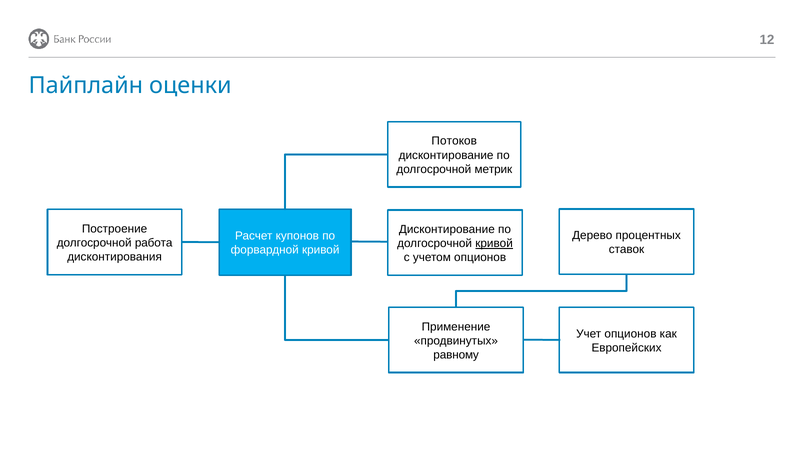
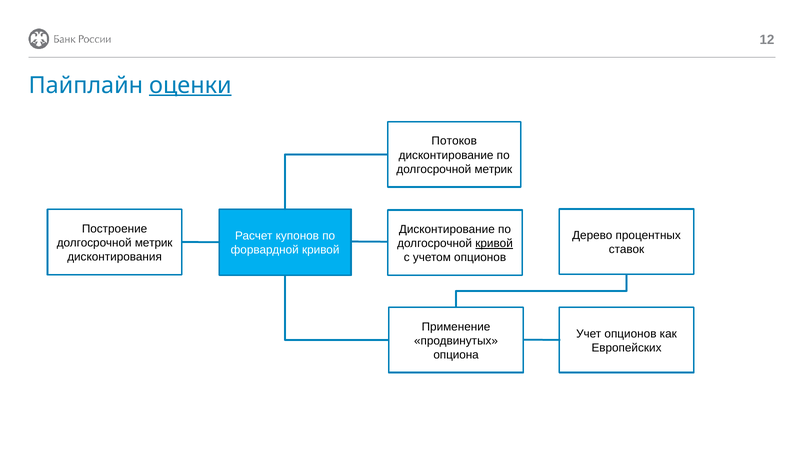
оценки underline: none -> present
работа at (154, 243): работа -> метрик
равному: равному -> опциона
